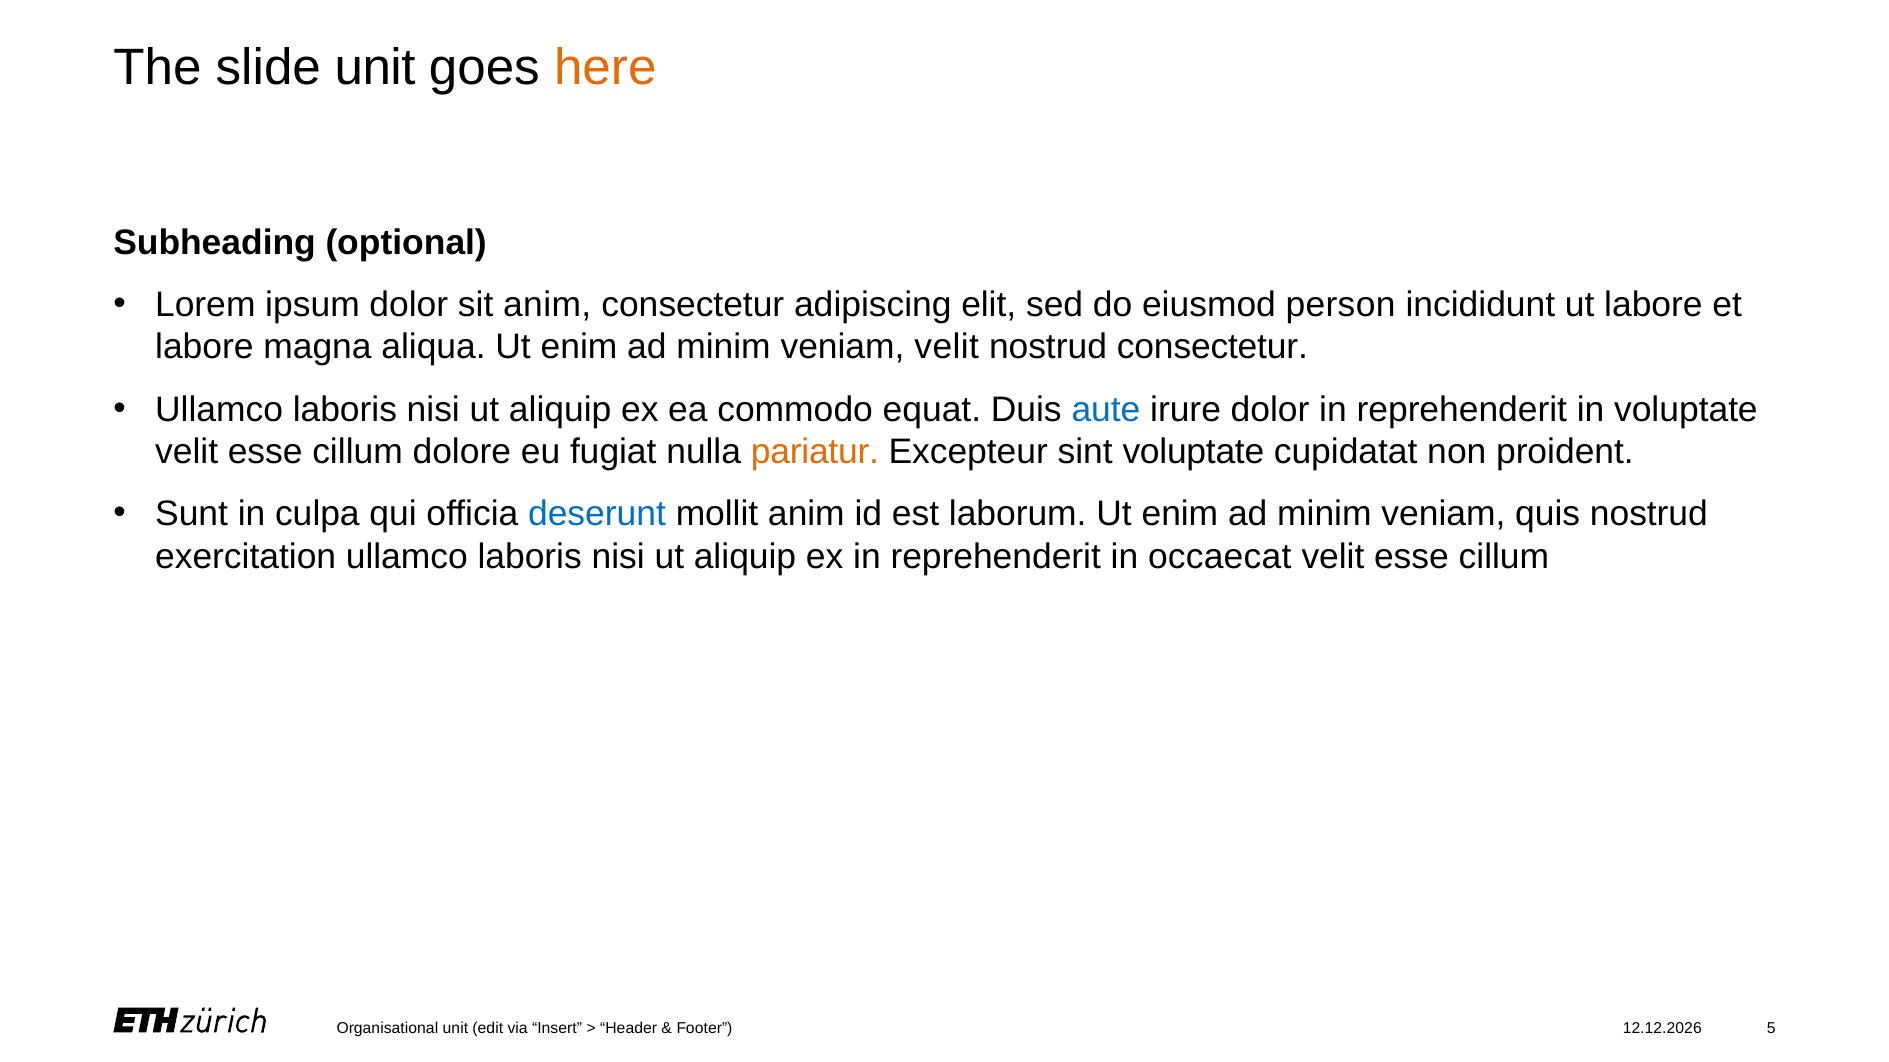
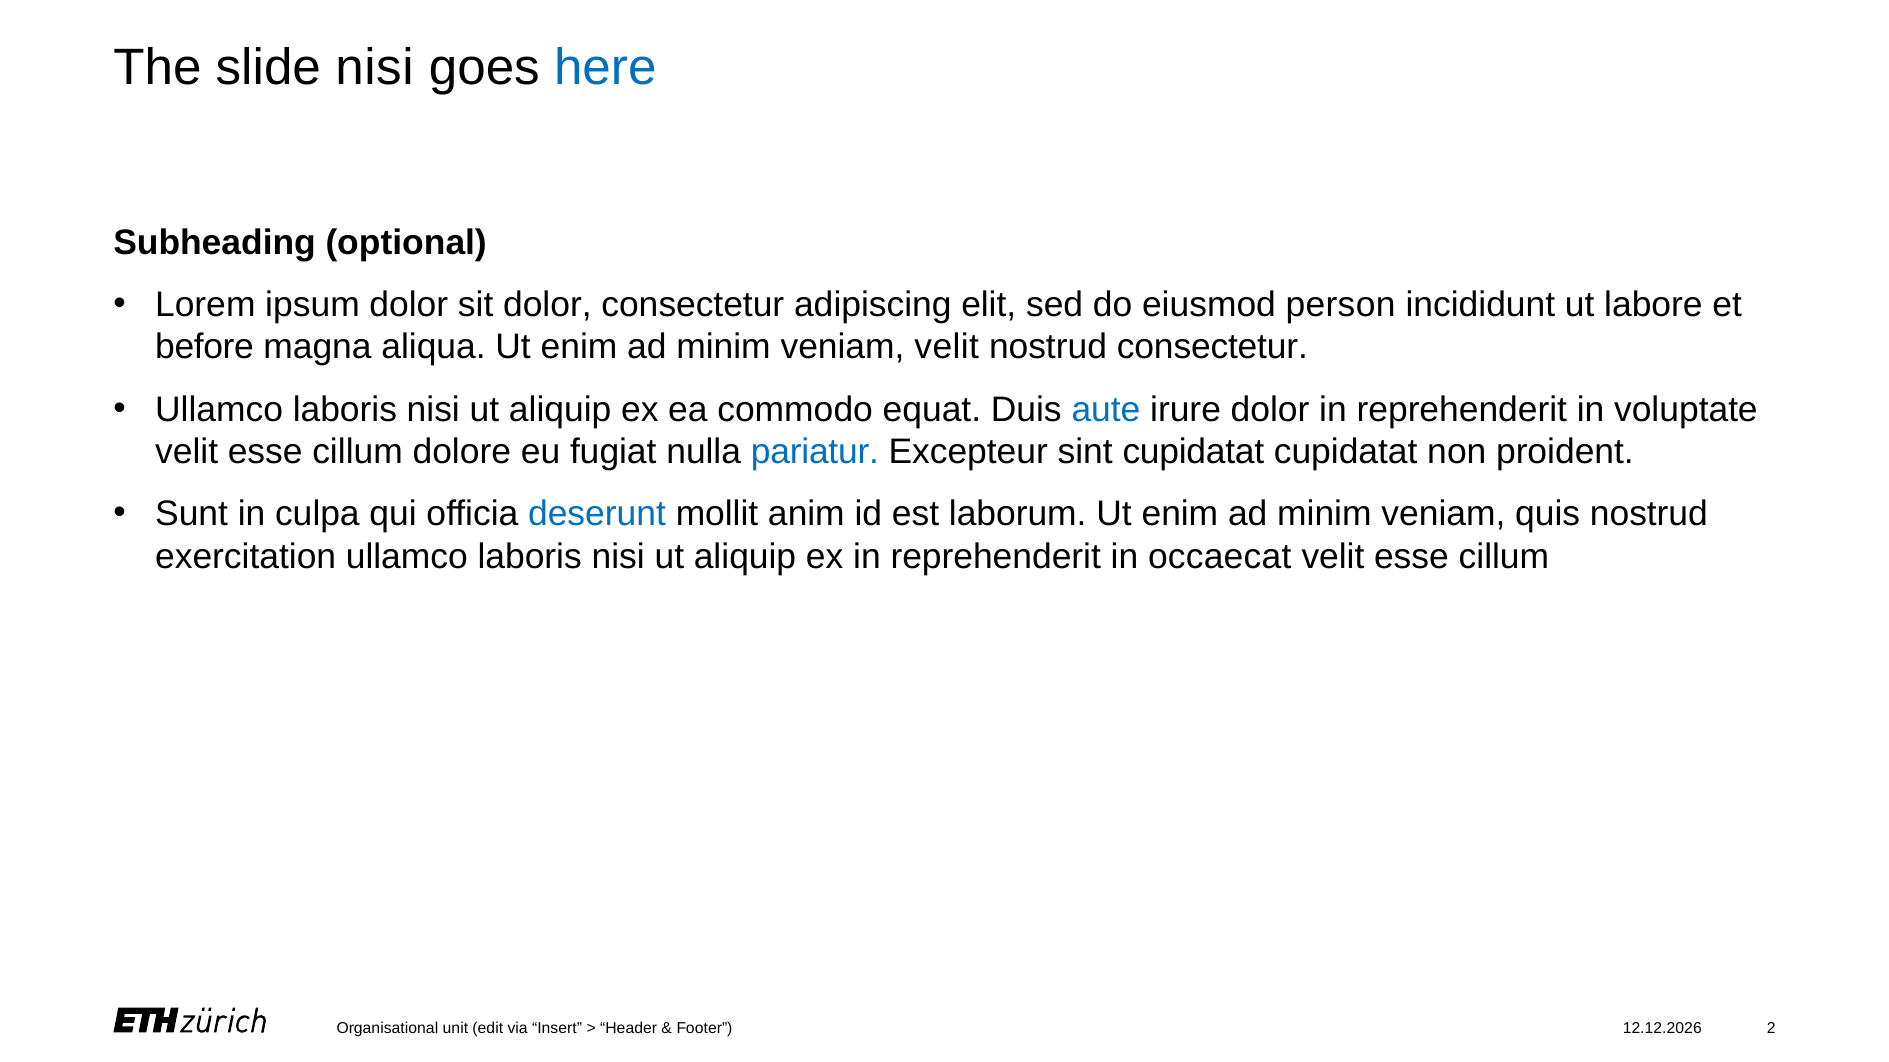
slide unit: unit -> nisi
here colour: orange -> blue
sit anim: anim -> dolor
labore at (204, 347): labore -> before
pariatur colour: orange -> blue
sint voluptate: voluptate -> cupidatat
5: 5 -> 2
